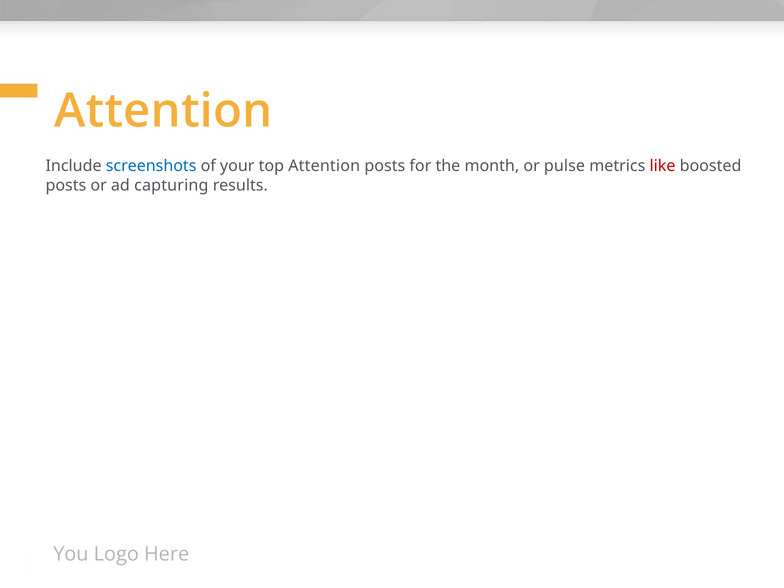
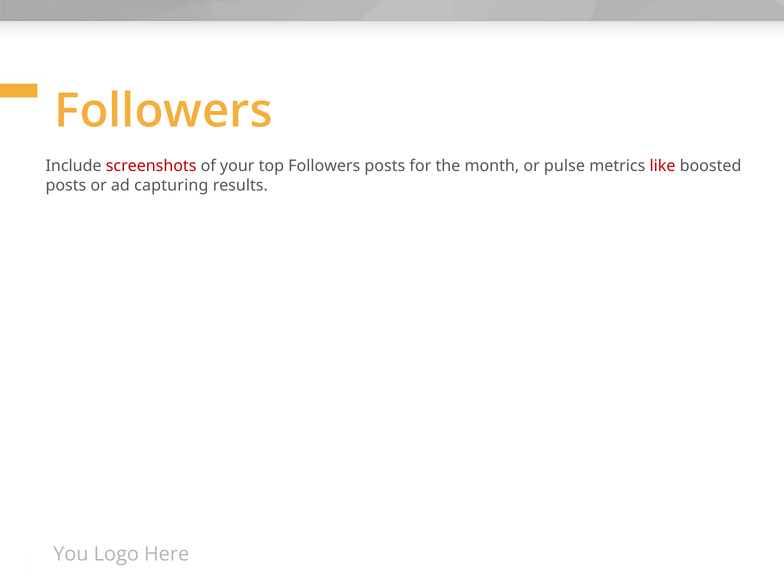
Attention at (163, 111): Attention -> Followers
screenshots colour: blue -> red
top Attention: Attention -> Followers
